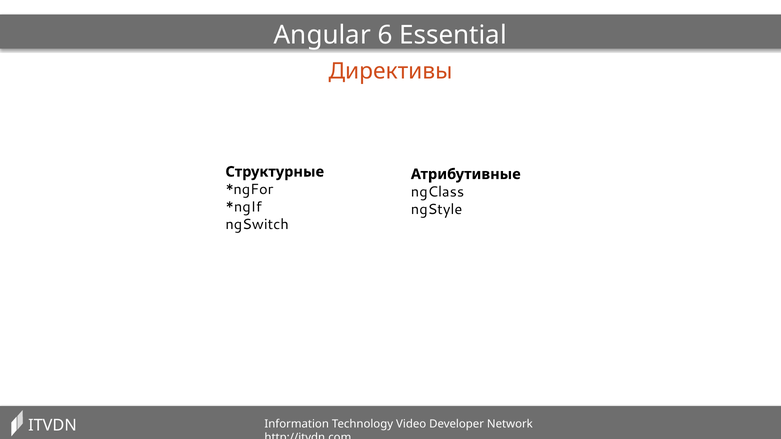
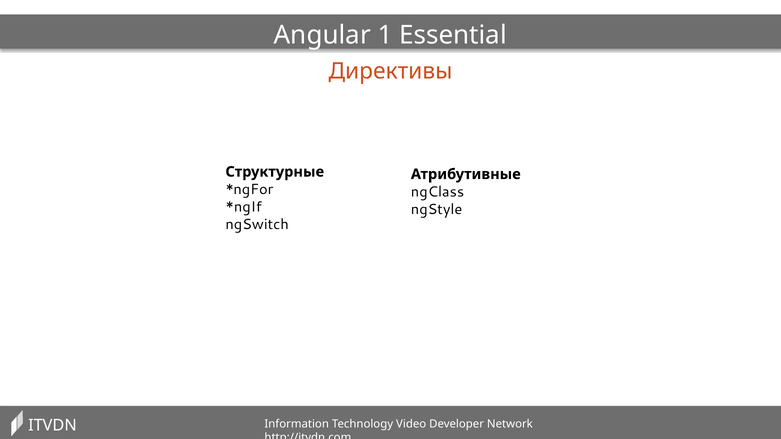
6: 6 -> 1
